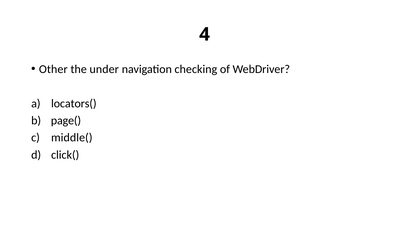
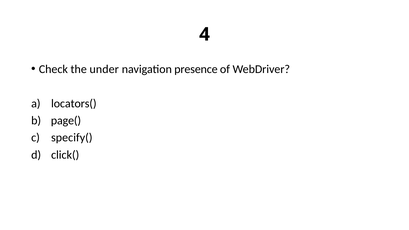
Other: Other -> Check
checking: checking -> presence
middle(: middle( -> specify(
